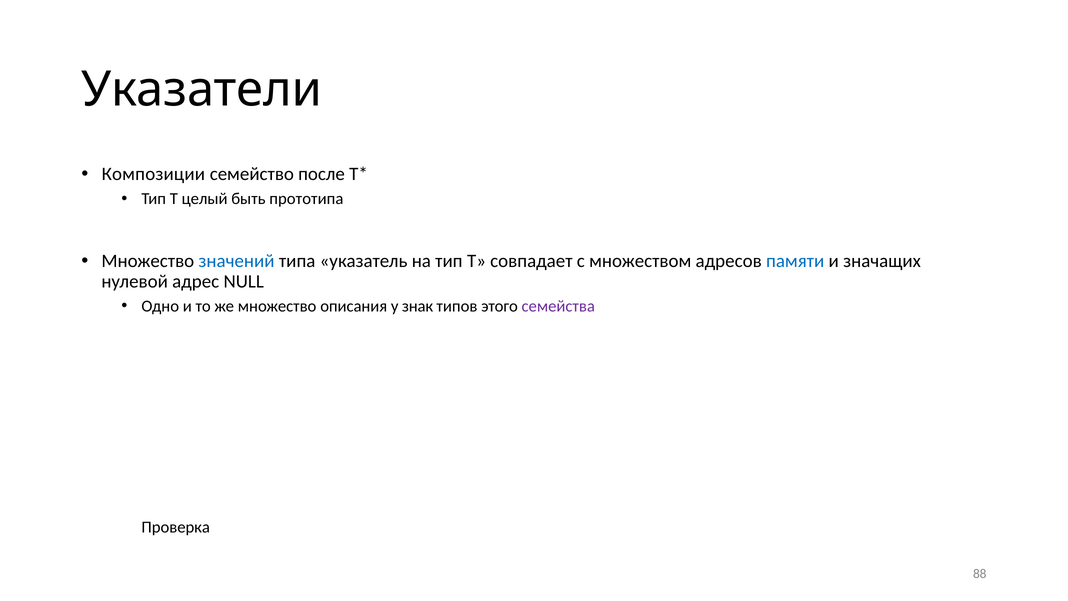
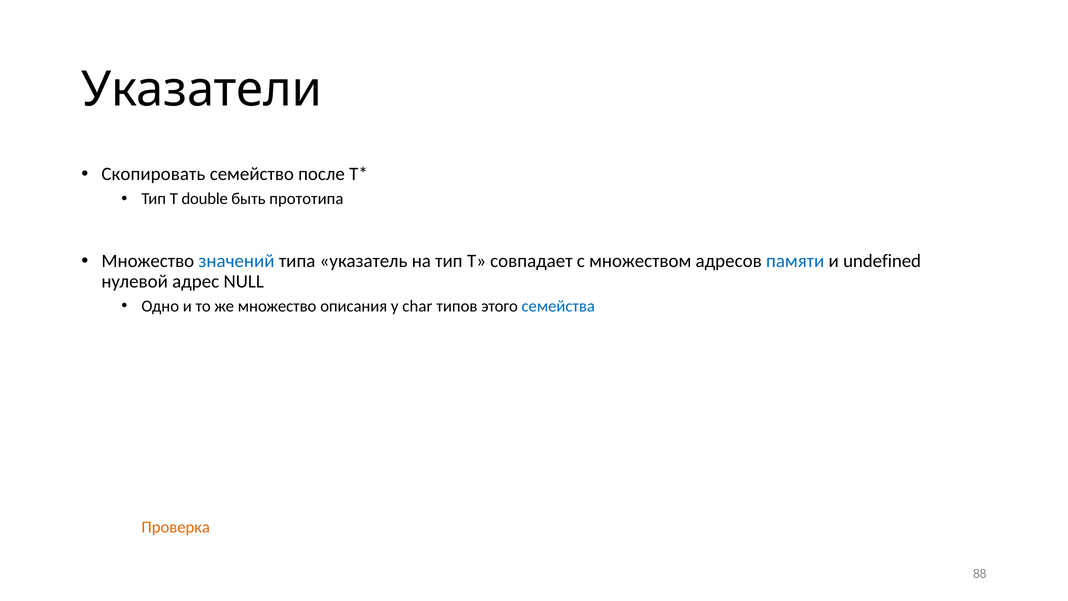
Композиции: Композиции -> Скопировать
целый: целый -> double
значащих: значащих -> undefined
знак: знак -> char
семейства colour: purple -> blue
Проверка at (176, 527) colour: black -> orange
